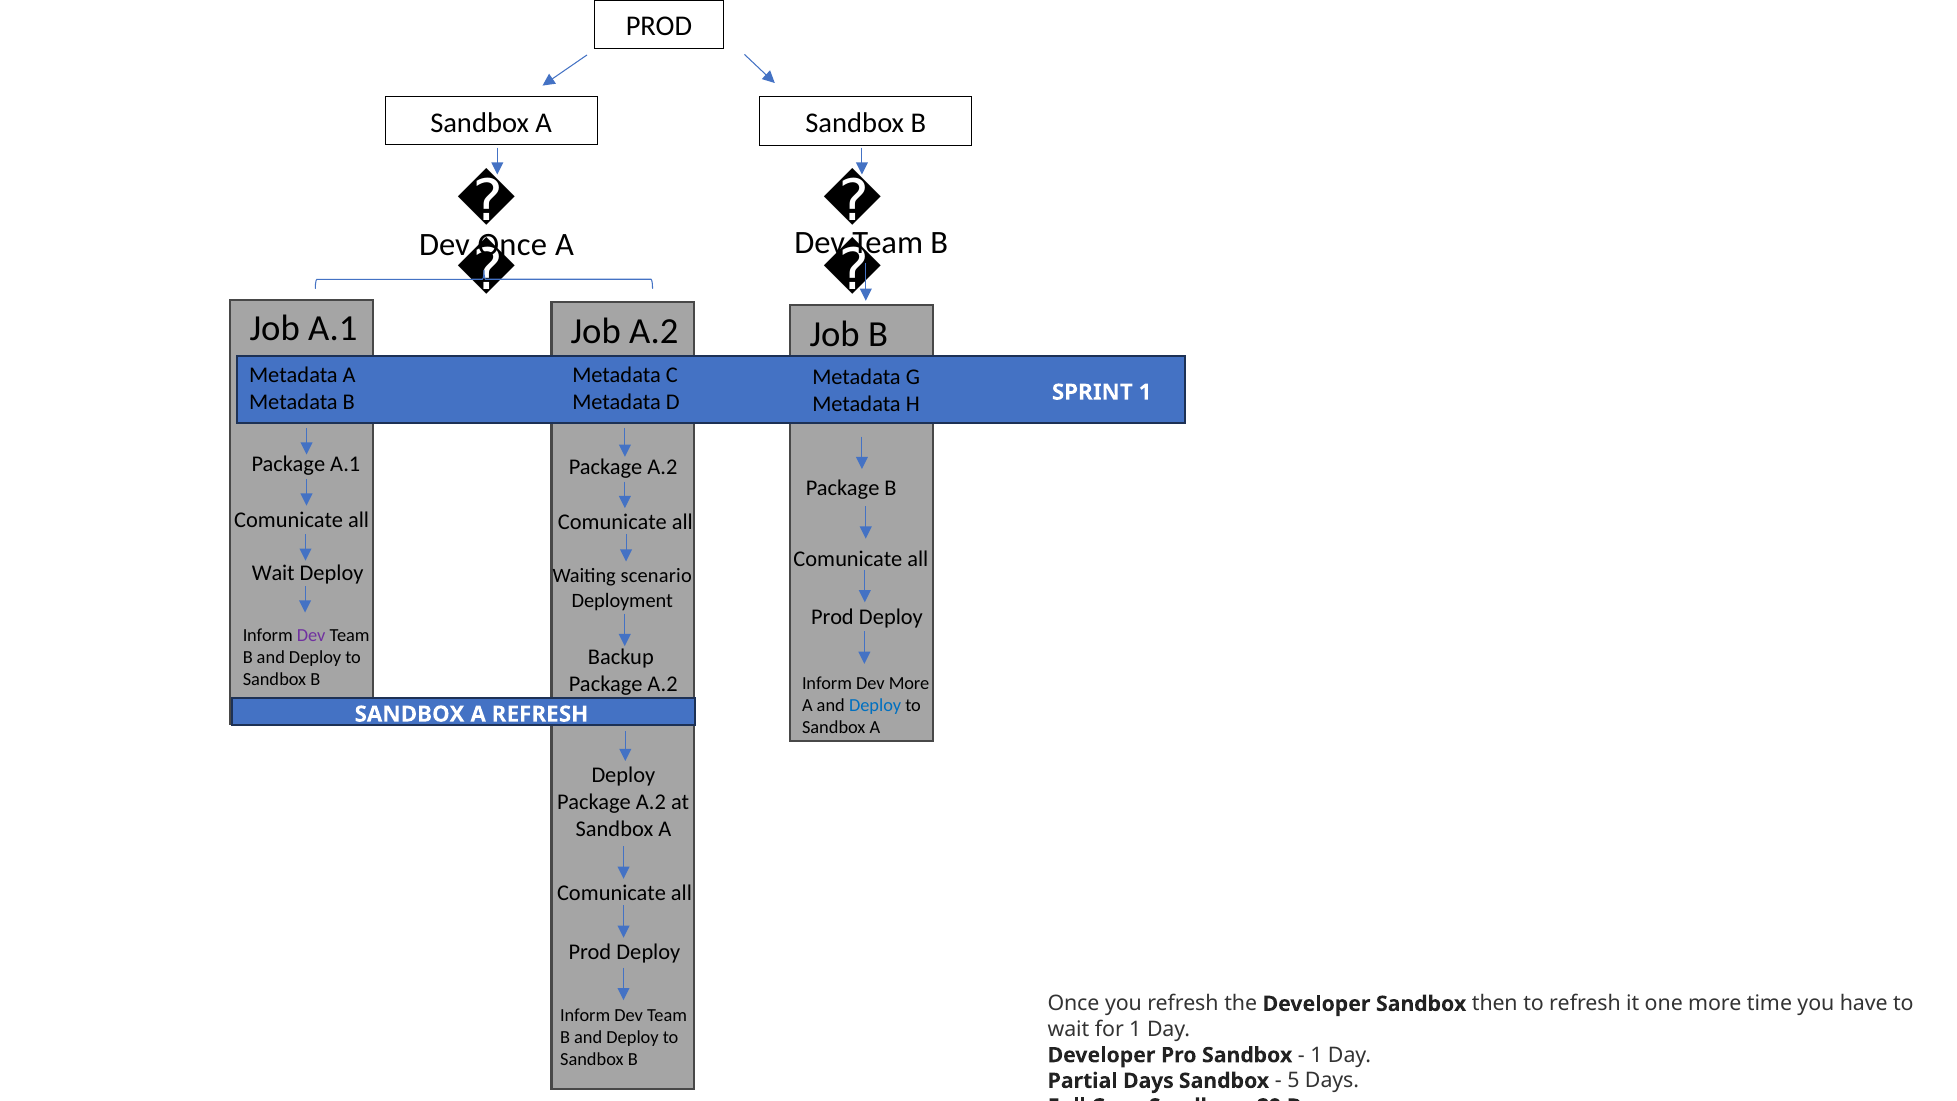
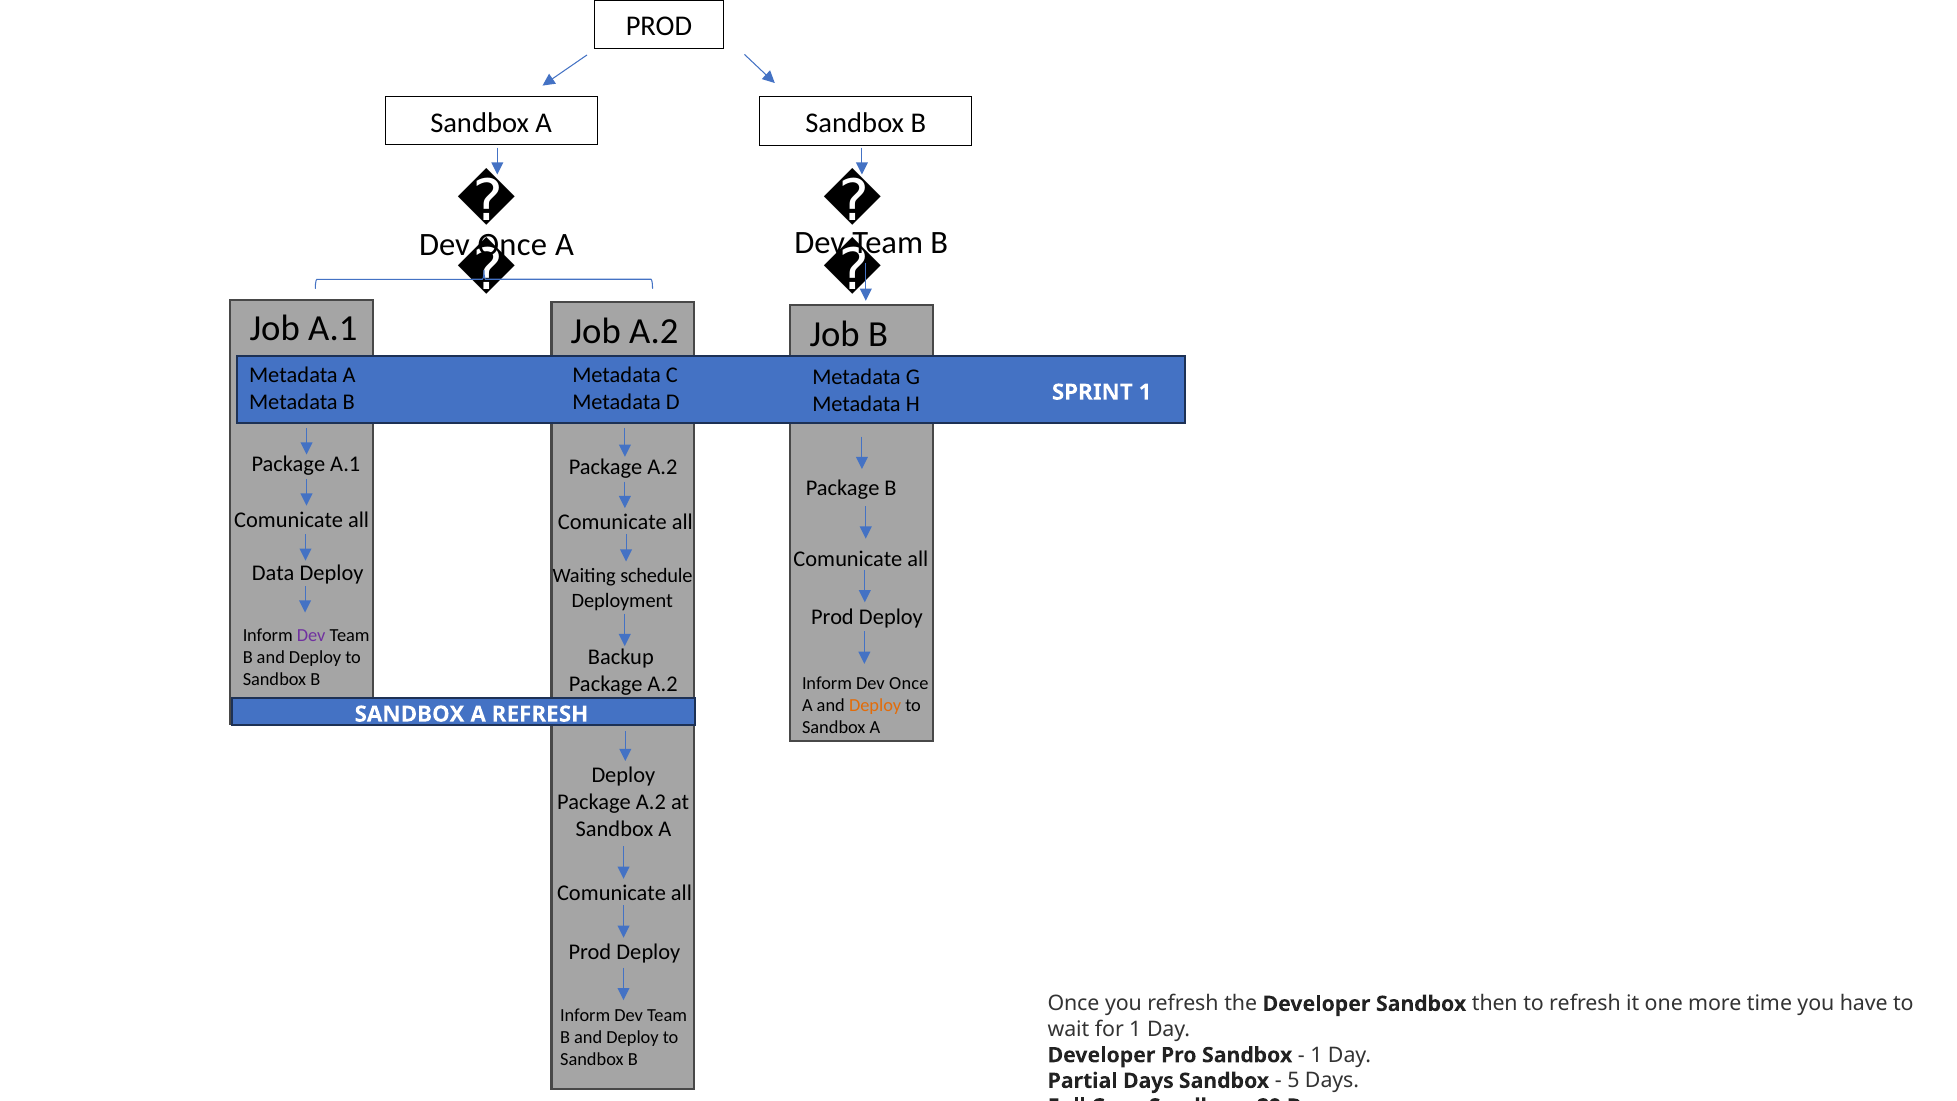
Wait at (273, 573): Wait -> Data
scenario: scenario -> schedule
Inform Dev More: More -> Once
Deploy at (875, 705) colour: blue -> orange
